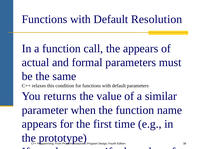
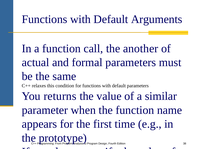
Resolution: Resolution -> Arguments
the appears: appears -> another
